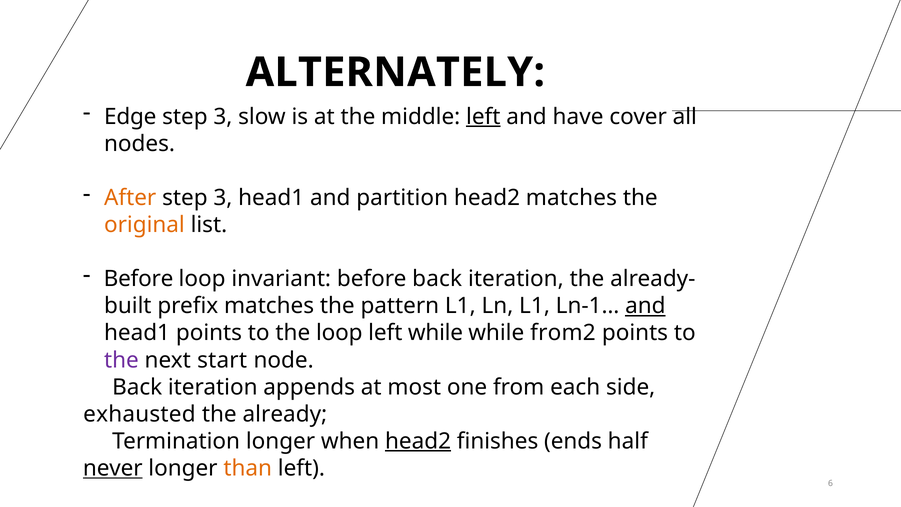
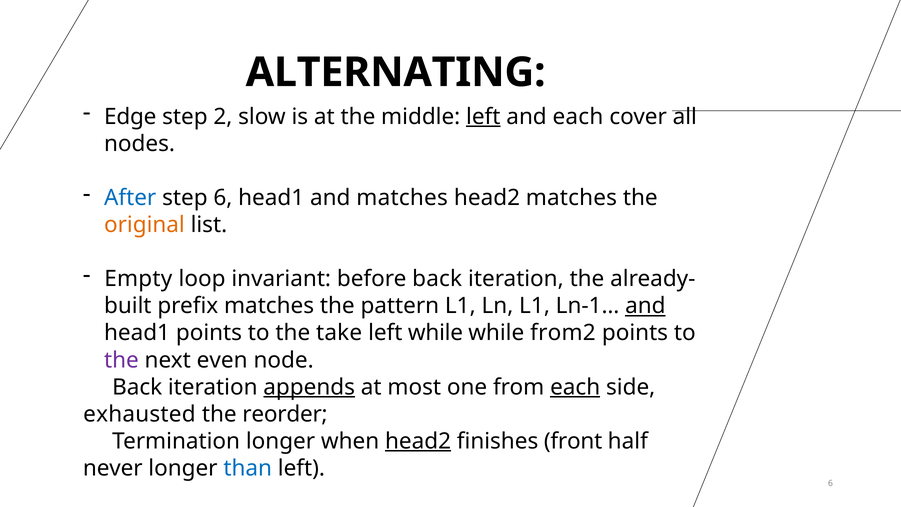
ALTERNATELY: ALTERNATELY -> ALTERNATING
3 at (223, 117): 3 -> 2
and have: have -> each
After colour: orange -> blue
3 at (223, 198): 3 -> 6
and partition: partition -> matches
Before at (139, 279): Before -> Empty
the loop: loop -> take
start: start -> even
appends underline: none -> present
each at (575, 387) underline: none -> present
already: already -> reorder
ends: ends -> front
never underline: present -> none
than colour: orange -> blue
